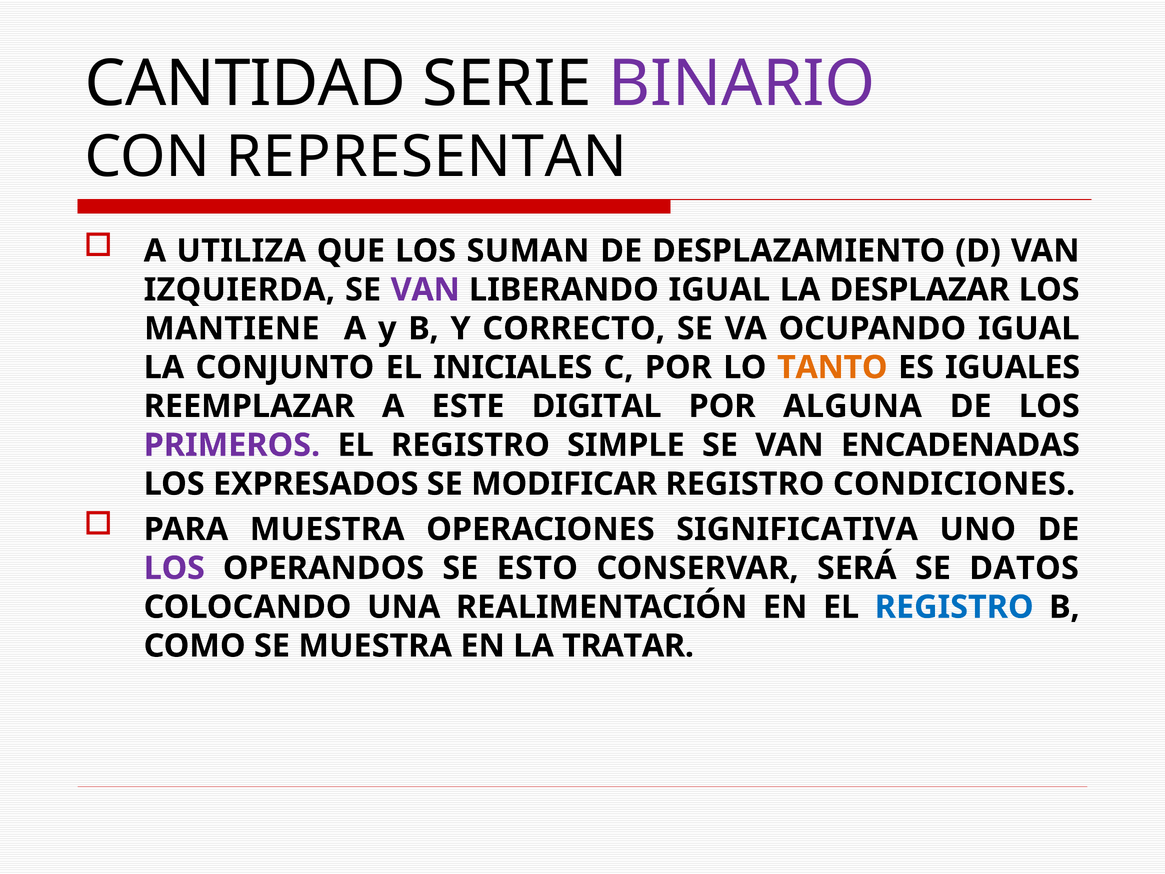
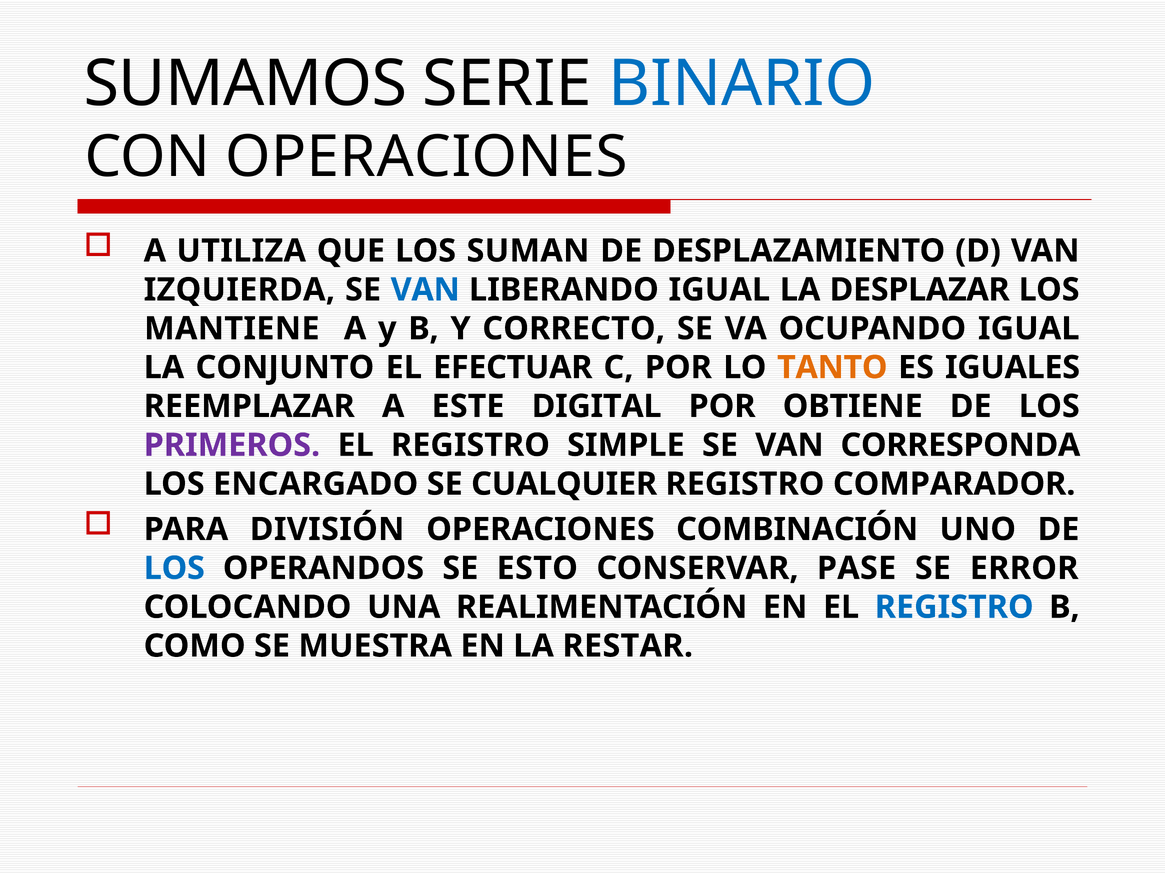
CANTIDAD: CANTIDAD -> SUMAMOS
BINARIO colour: purple -> blue
CON REPRESENTAN: REPRESENTAN -> OPERACIONES
VAN at (425, 290) colour: purple -> blue
INICIALES: INICIALES -> EFECTUAR
ALGUNA: ALGUNA -> OBTIENE
ENCADENADAS: ENCADENADAS -> CORRESPONDA
EXPRESADOS: EXPRESADOS -> ENCARGADO
MODIFICAR: MODIFICAR -> CUALQUIER
CONDICIONES: CONDICIONES -> COMPARADOR
PARA MUESTRA: MUESTRA -> DIVISIÓN
SIGNIFICATIVA: SIGNIFICATIVA -> COMBINACIÓN
LOS at (174, 568) colour: purple -> blue
SERÁ: SERÁ -> PASE
DATOS: DATOS -> ERROR
TRATAR: TRATAR -> RESTAR
